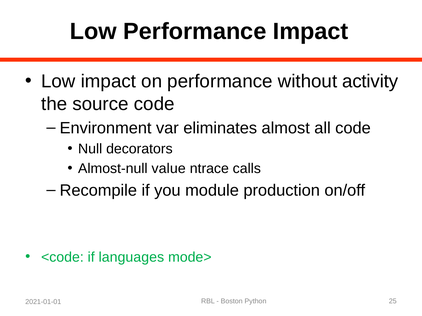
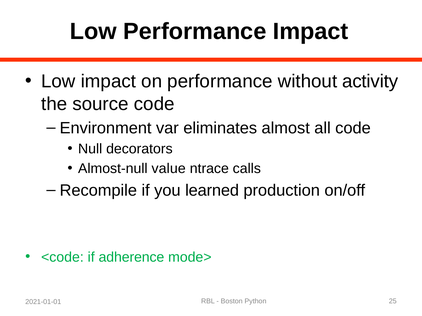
module: module -> learned
languages: languages -> adherence
